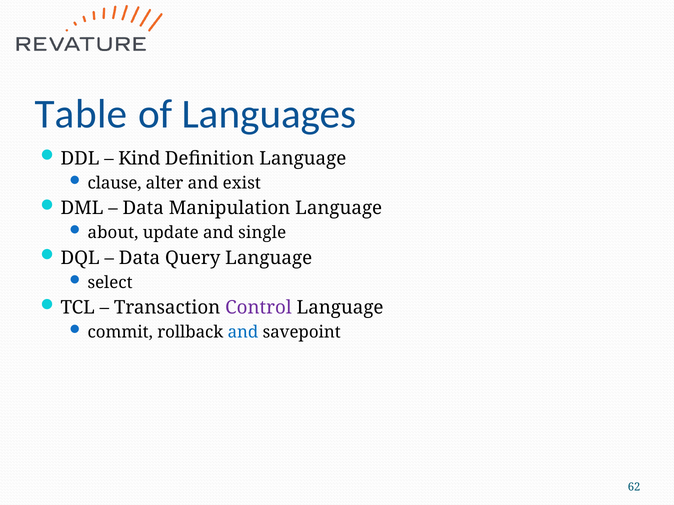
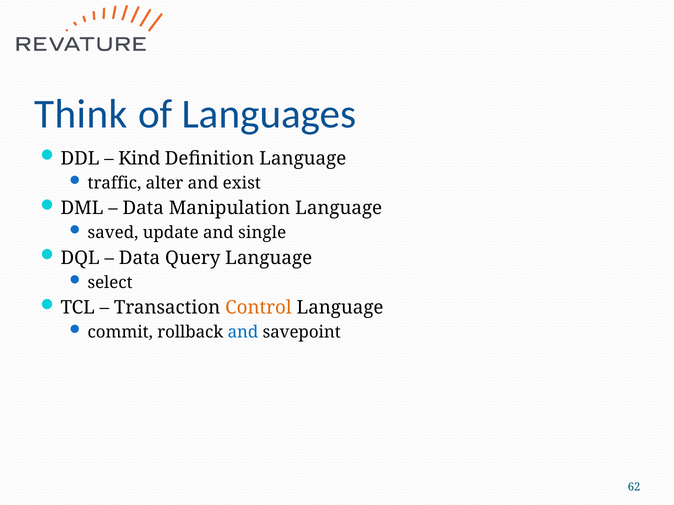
Table: Table -> Think
clause: clause -> traffic
about: about -> saved
Control colour: purple -> orange
